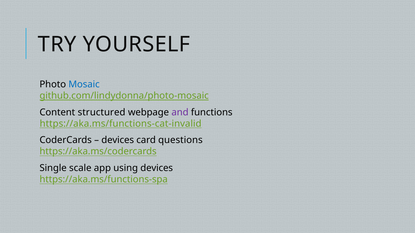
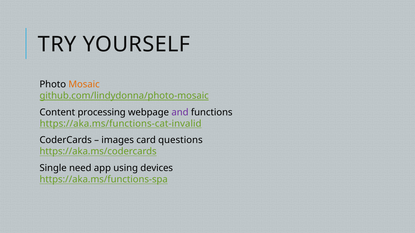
Mosaic colour: blue -> orange
structured: structured -> processing
devices at (118, 140): devices -> images
scale: scale -> need
